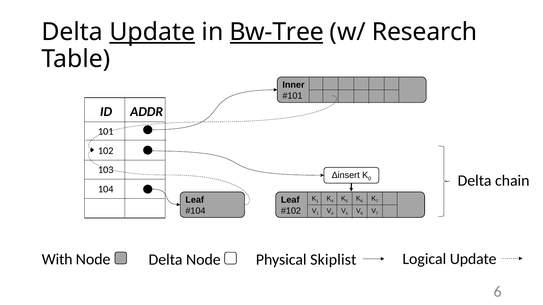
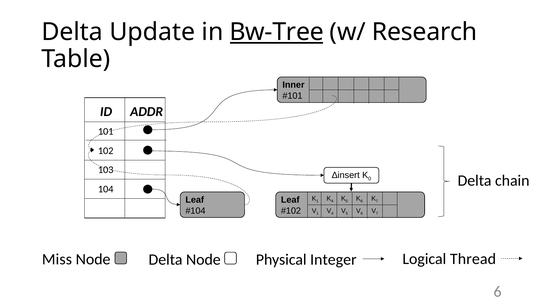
Update at (152, 32) underline: present -> none
Logical Update: Update -> Thread
With: With -> Miss
Skiplist: Skiplist -> Integer
